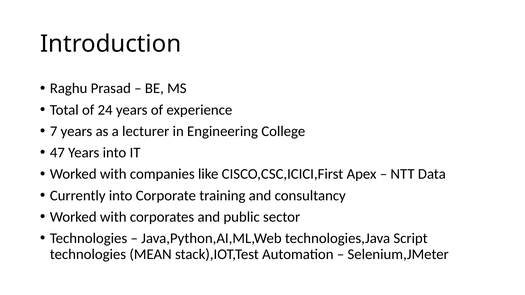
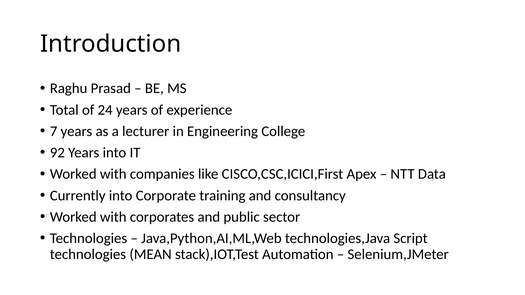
47: 47 -> 92
